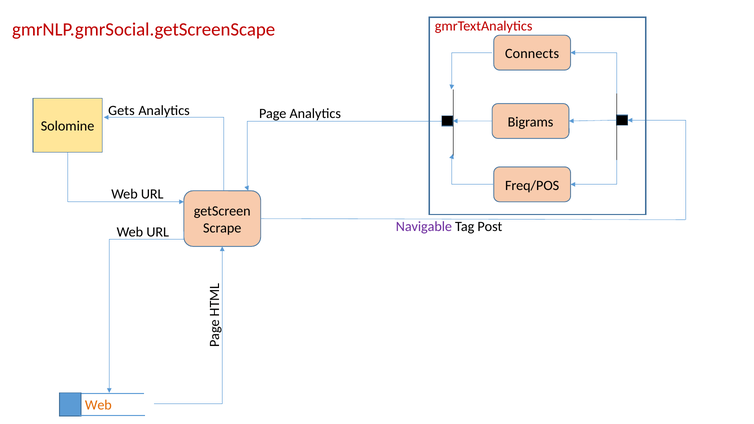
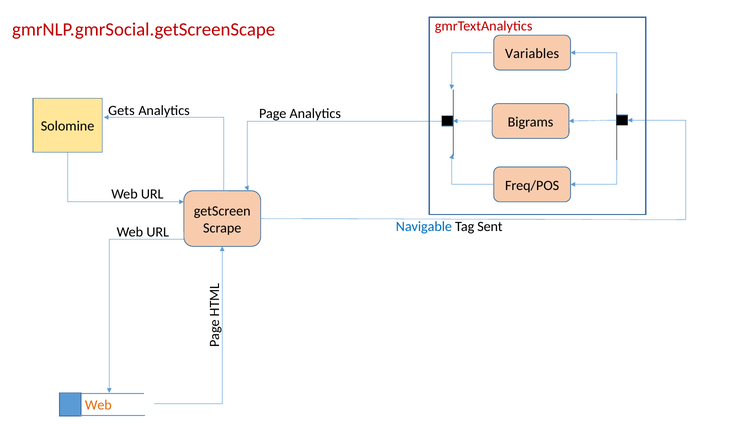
Connects: Connects -> Variables
Navigable colour: purple -> blue
Post: Post -> Sent
